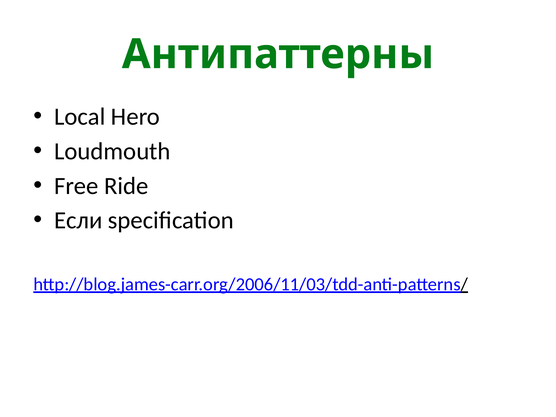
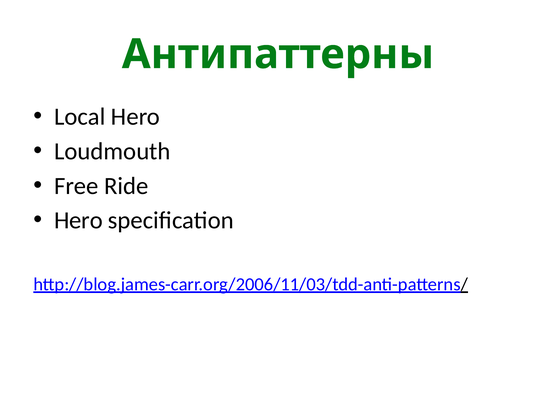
Если at (78, 220): Если -> Hero
